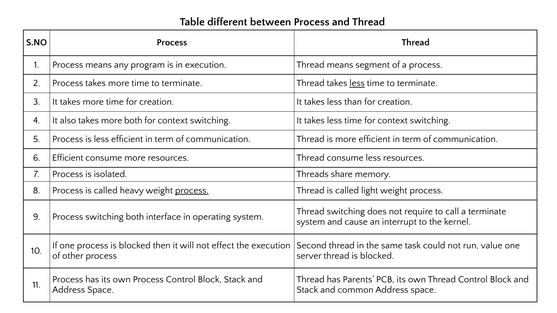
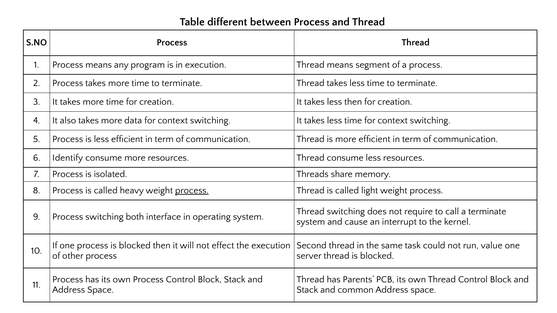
less at (357, 83) underline: present -> none
less than: than -> then
more both: both -> data
6 Efficient: Efficient -> Identify
